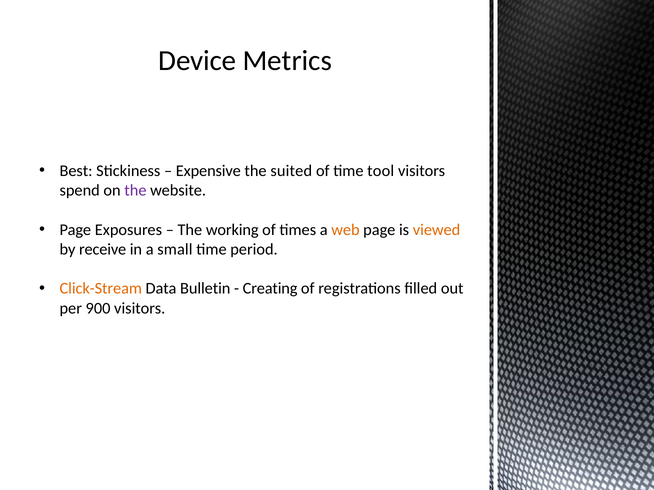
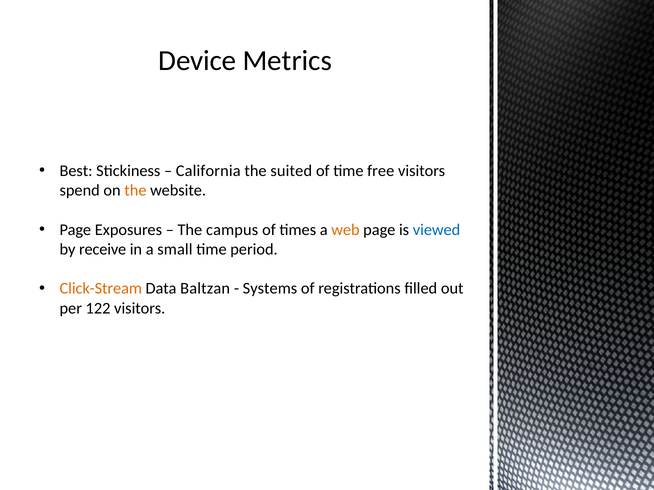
Expensive: Expensive -> California
tool: tool -> free
the at (135, 191) colour: purple -> orange
working: working -> campus
viewed colour: orange -> blue
Bulletin: Bulletin -> Baltzan
Creating: Creating -> Systems
900: 900 -> 122
